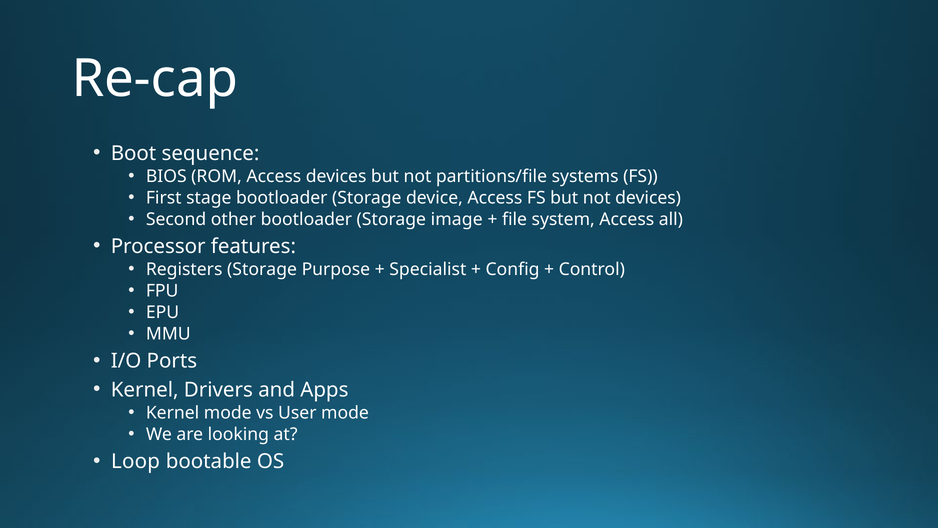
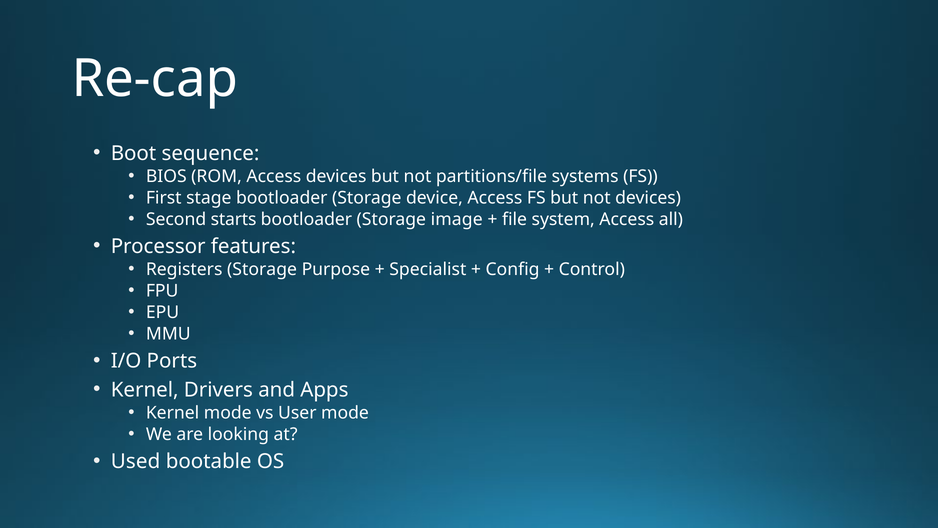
other: other -> starts
Loop: Loop -> Used
